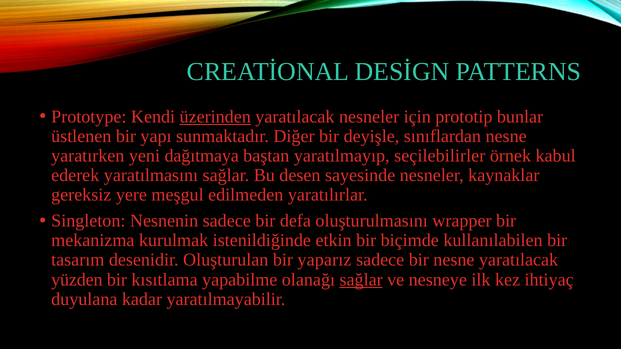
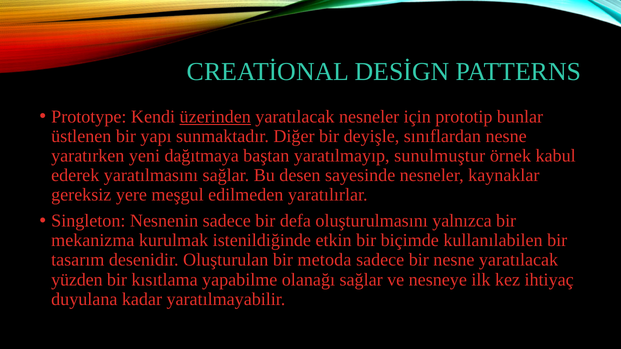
seçilebilirler: seçilebilirler -> sunulmuştur
wrapper: wrapper -> yalnızca
yaparız: yaparız -> metoda
sağlar at (361, 280) underline: present -> none
